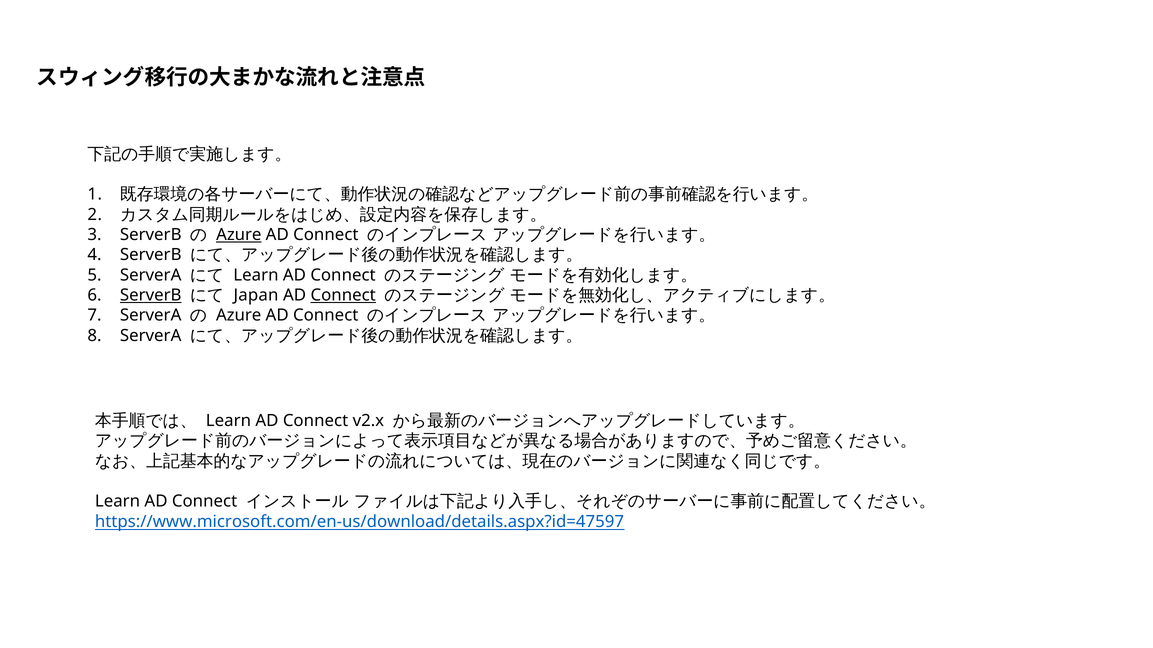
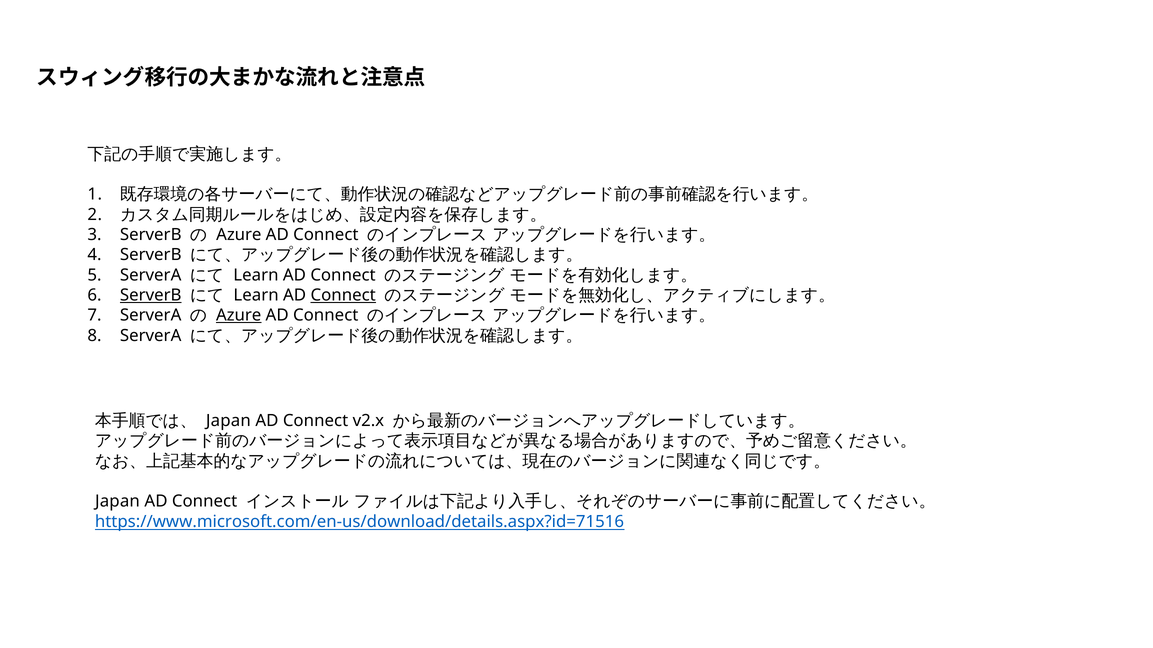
Azure at (239, 235) underline: present -> none
Japan at (256, 295): Japan -> Learn
Azure at (239, 316) underline: none -> present
Learn at (228, 421): Learn -> Japan
Learn at (118, 502): Learn -> Japan
https://www.microsoft.com/en-us/download/details.aspx?id=47597: https://www.microsoft.com/en-us/download/details.aspx?id=47597 -> https://www.microsoft.com/en-us/download/details.aspx?id=71516
